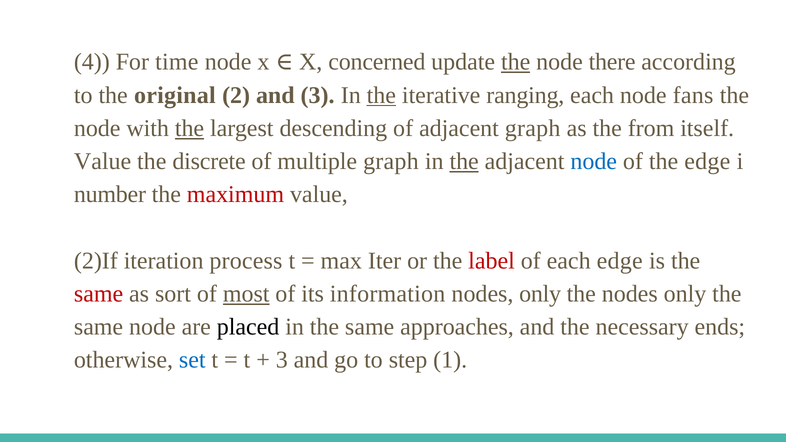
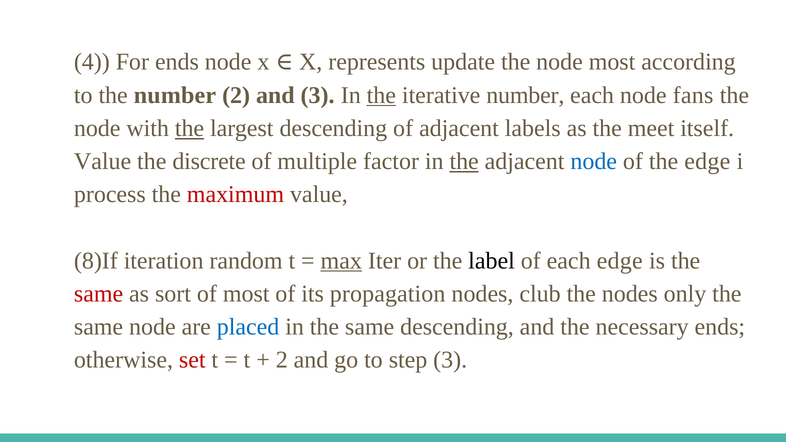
For time: time -> ends
concerned: concerned -> represents
the at (516, 62) underline: present -> none
node there: there -> most
the original: original -> number
iterative ranging: ranging -> number
adjacent graph: graph -> labels
from: from -> meet
multiple graph: graph -> factor
number: number -> process
2)If: 2)If -> 8)If
process: process -> random
max underline: none -> present
label colour: red -> black
most at (246, 294) underline: present -> none
information: information -> propagation
only at (540, 294): only -> club
placed colour: black -> blue
same approaches: approaches -> descending
set colour: blue -> red
3 at (282, 360): 3 -> 2
step 1: 1 -> 3
